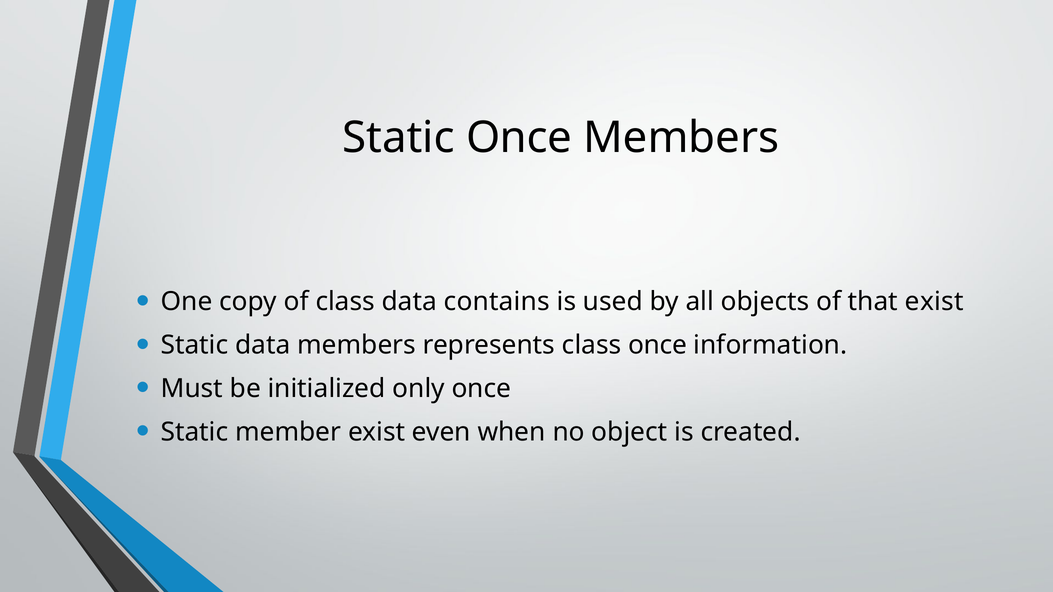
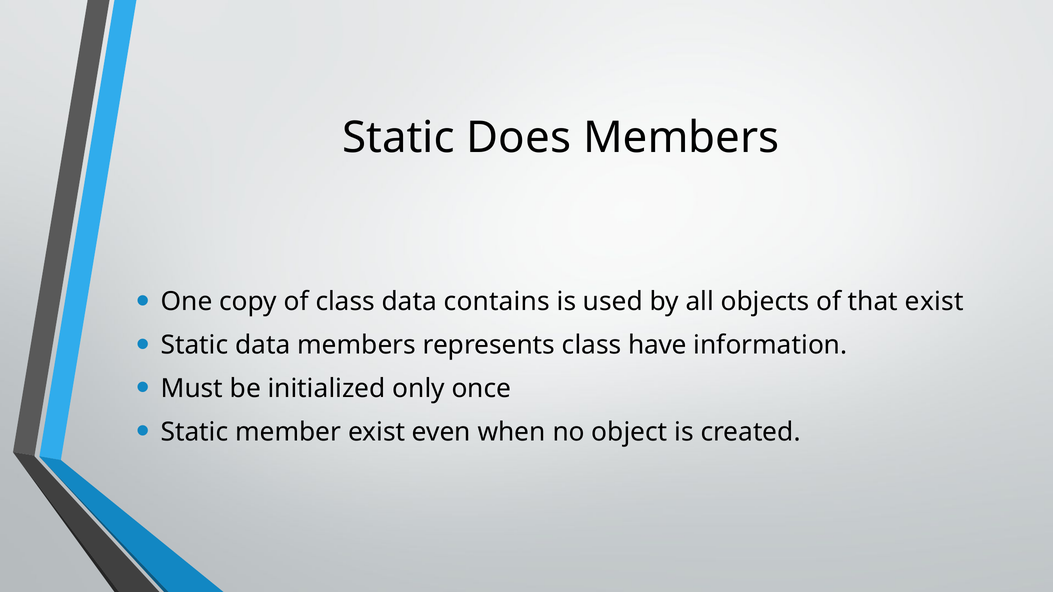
Static Once: Once -> Does
class once: once -> have
